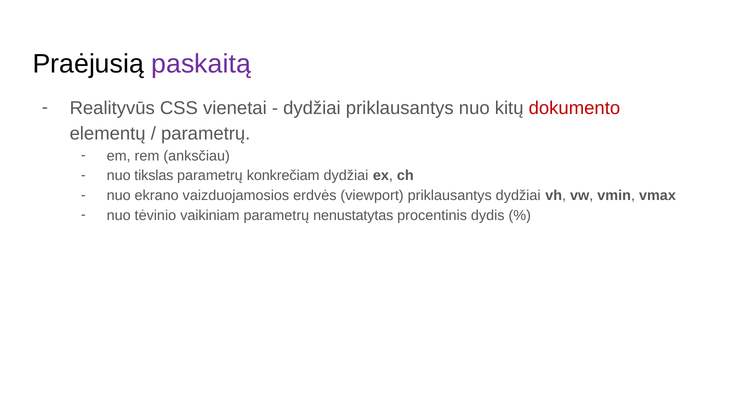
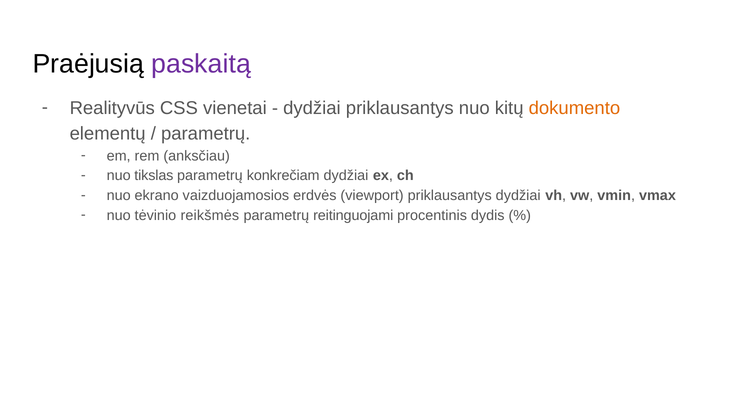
dokumento colour: red -> orange
vaikiniam: vaikiniam -> reikšmės
nenustatytas: nenustatytas -> reitinguojami
